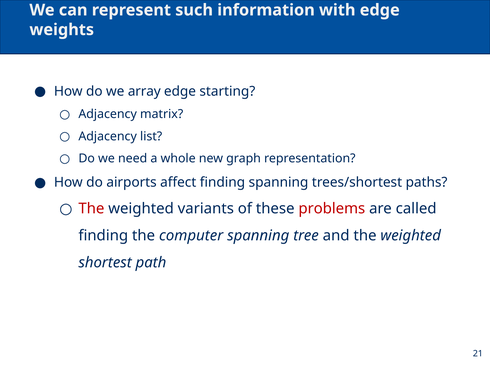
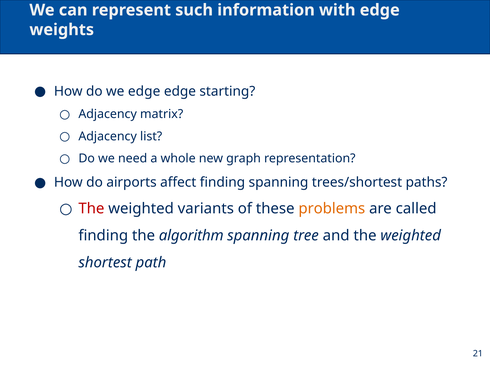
we array: array -> edge
problems colour: red -> orange
computer: computer -> algorithm
